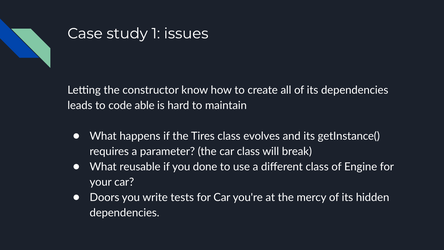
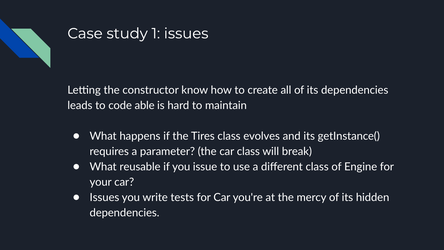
done: done -> issue
Doors at (104, 197): Doors -> Issues
